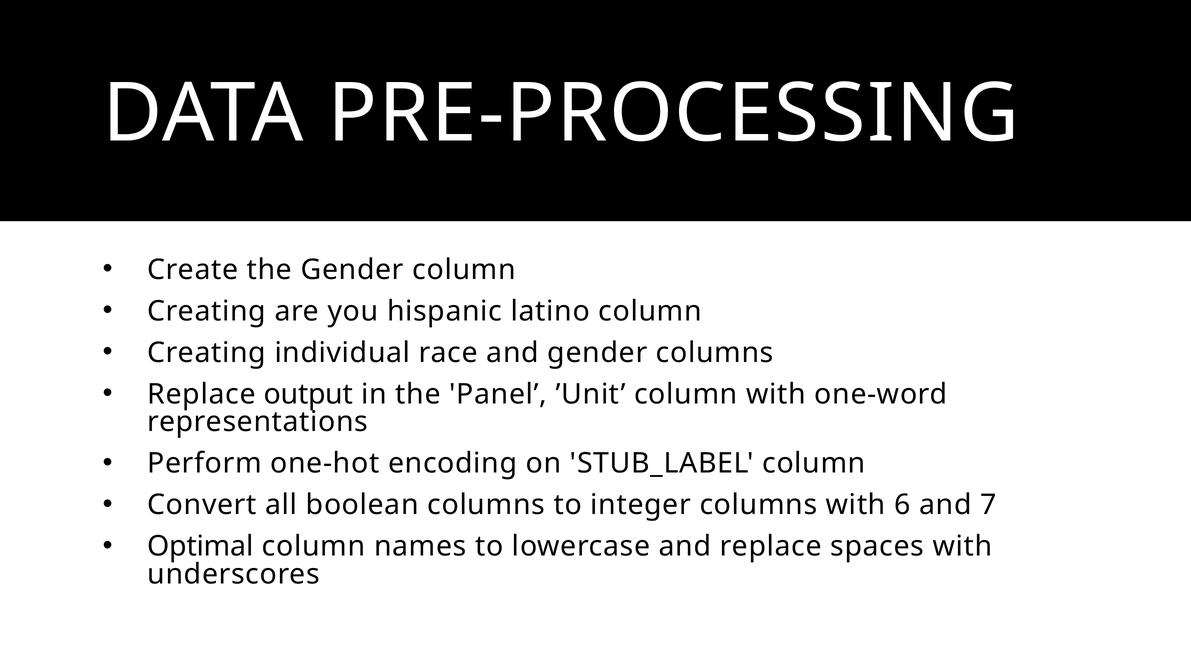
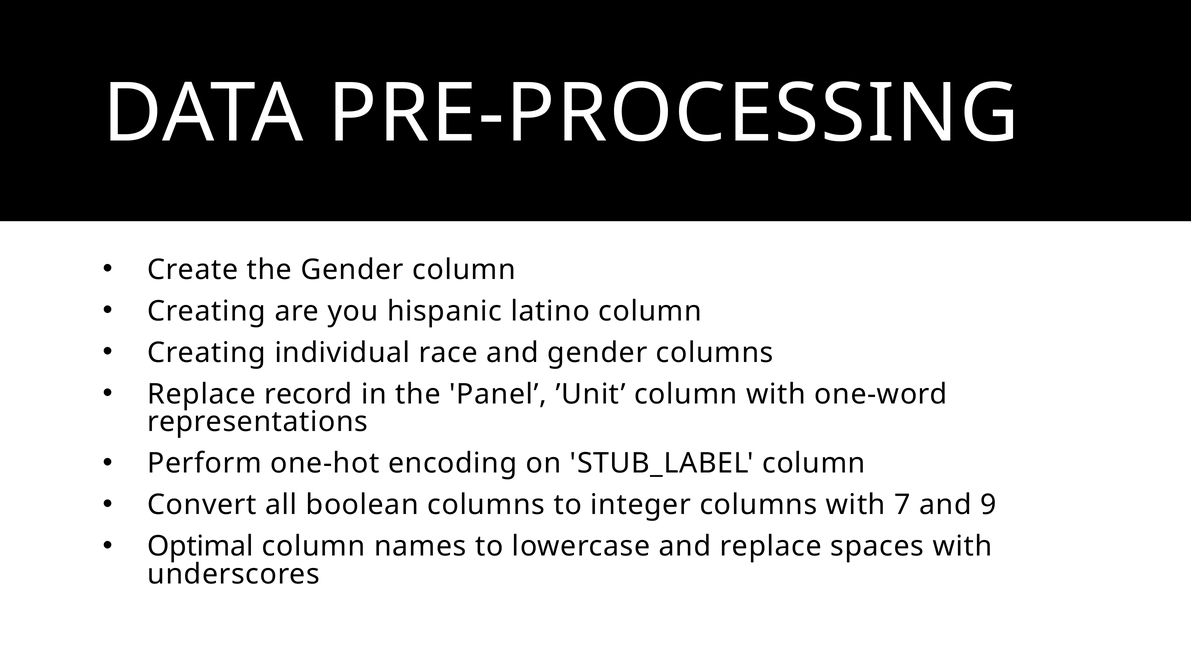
output: output -> record
6: 6 -> 7
7: 7 -> 9
